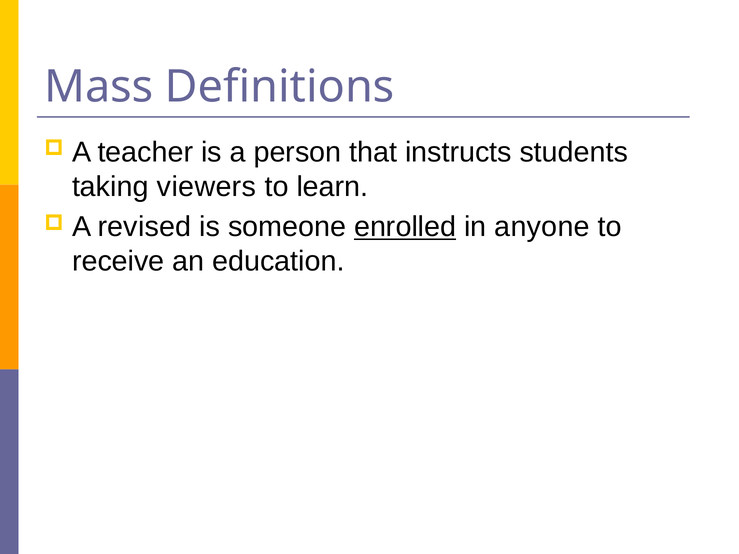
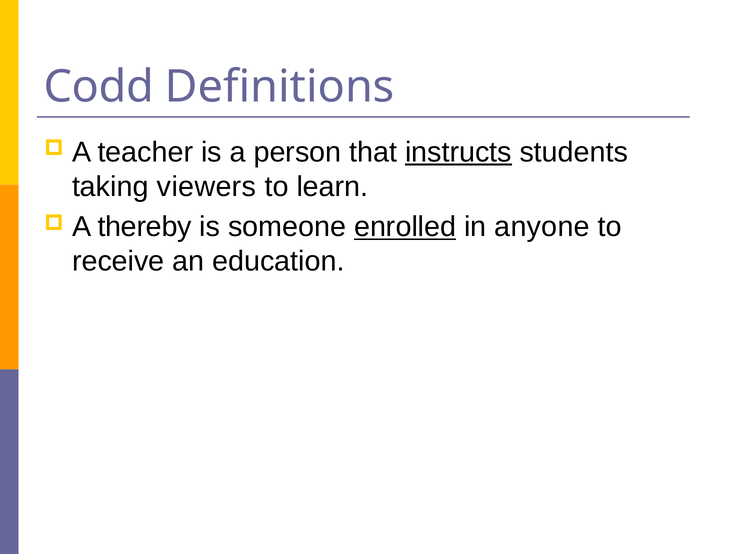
Mass: Mass -> Codd
instructs underline: none -> present
revised: revised -> thereby
